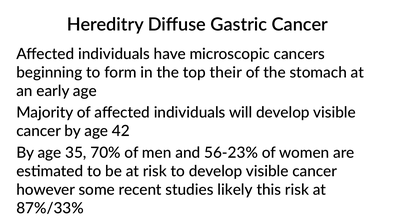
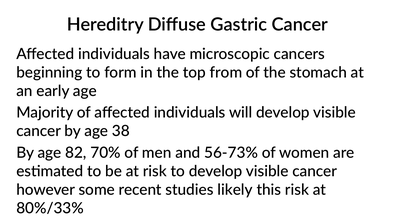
their: their -> from
42: 42 -> 38
35: 35 -> 82
56-23%: 56-23% -> 56-73%
87%/33%: 87%/33% -> 80%/33%
